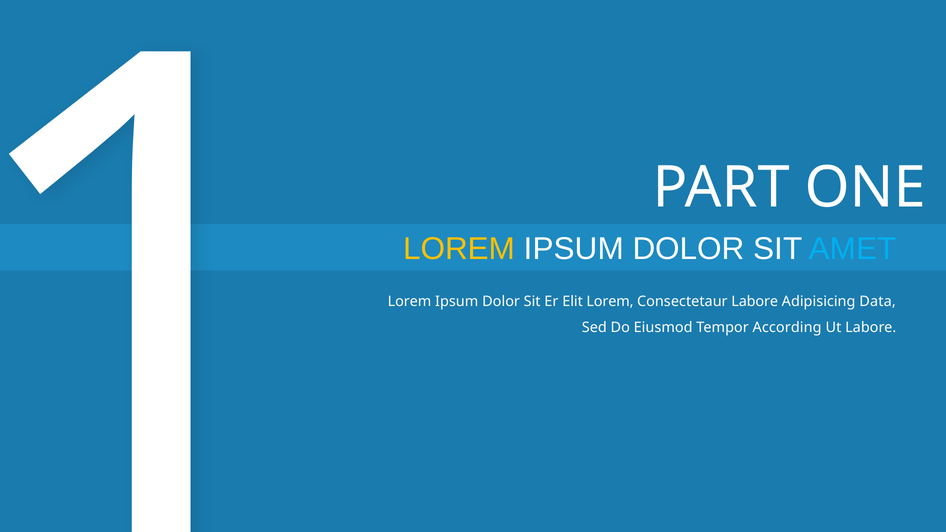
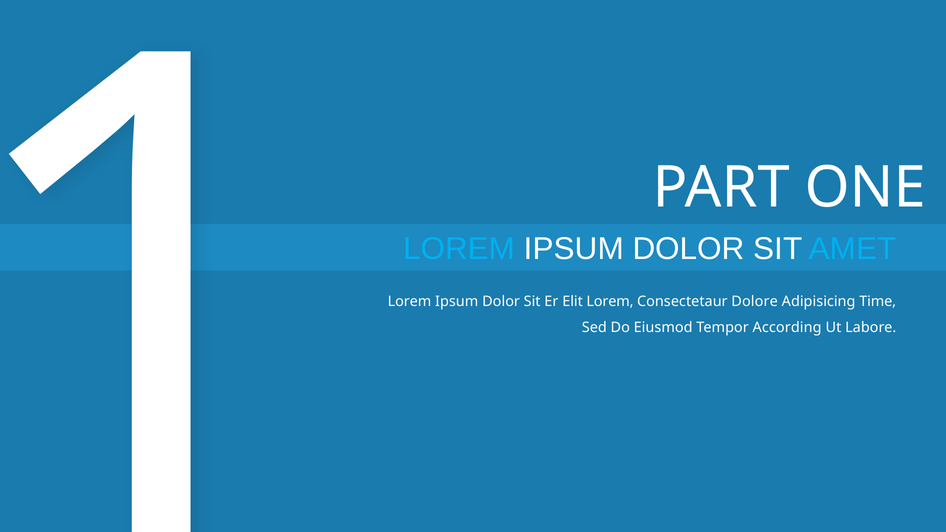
LOREM at (459, 249) colour: yellow -> light blue
Consectetaur Labore: Labore -> Dolore
Data: Data -> Time
